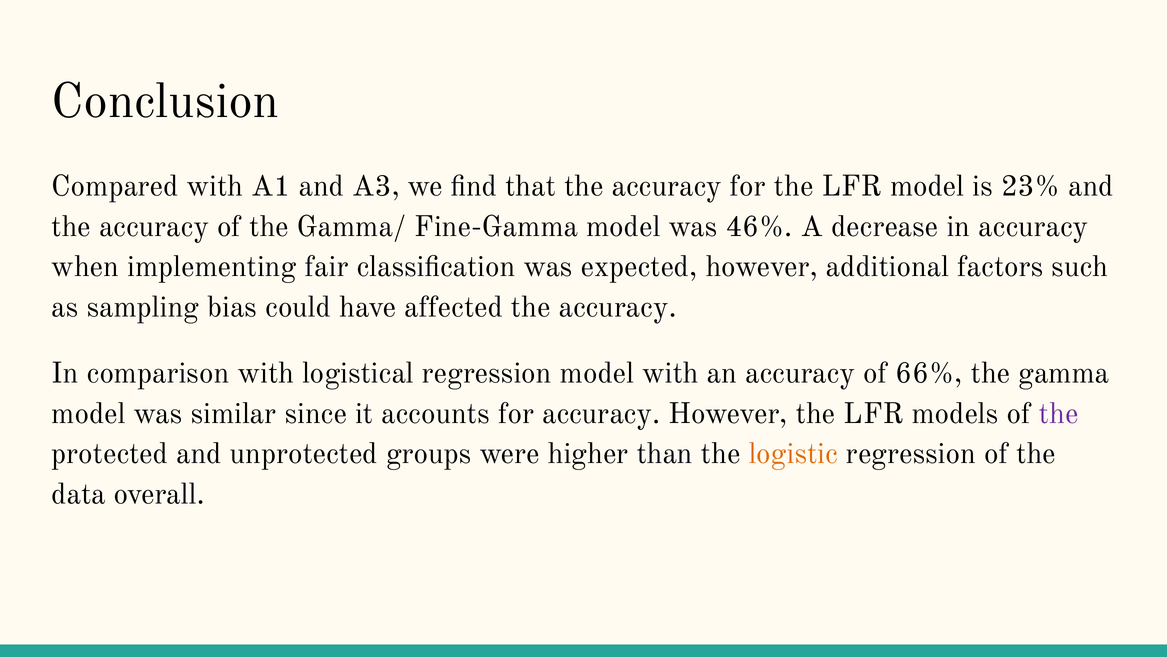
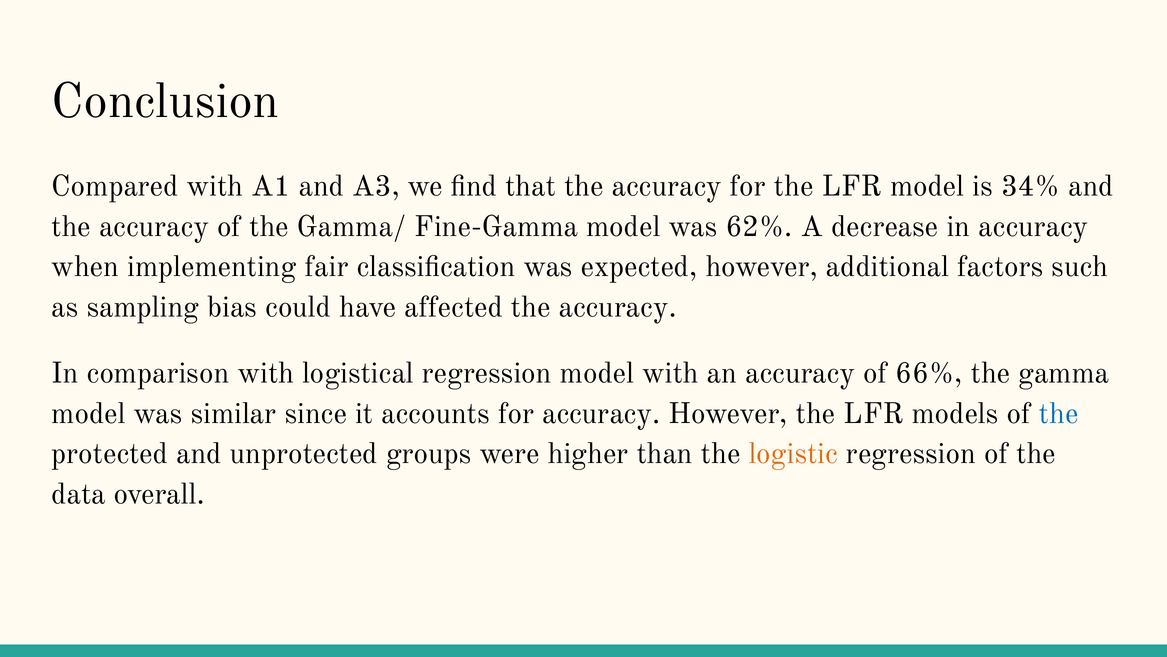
23%: 23% -> 34%
46%: 46% -> 62%
the at (1059, 413) colour: purple -> blue
